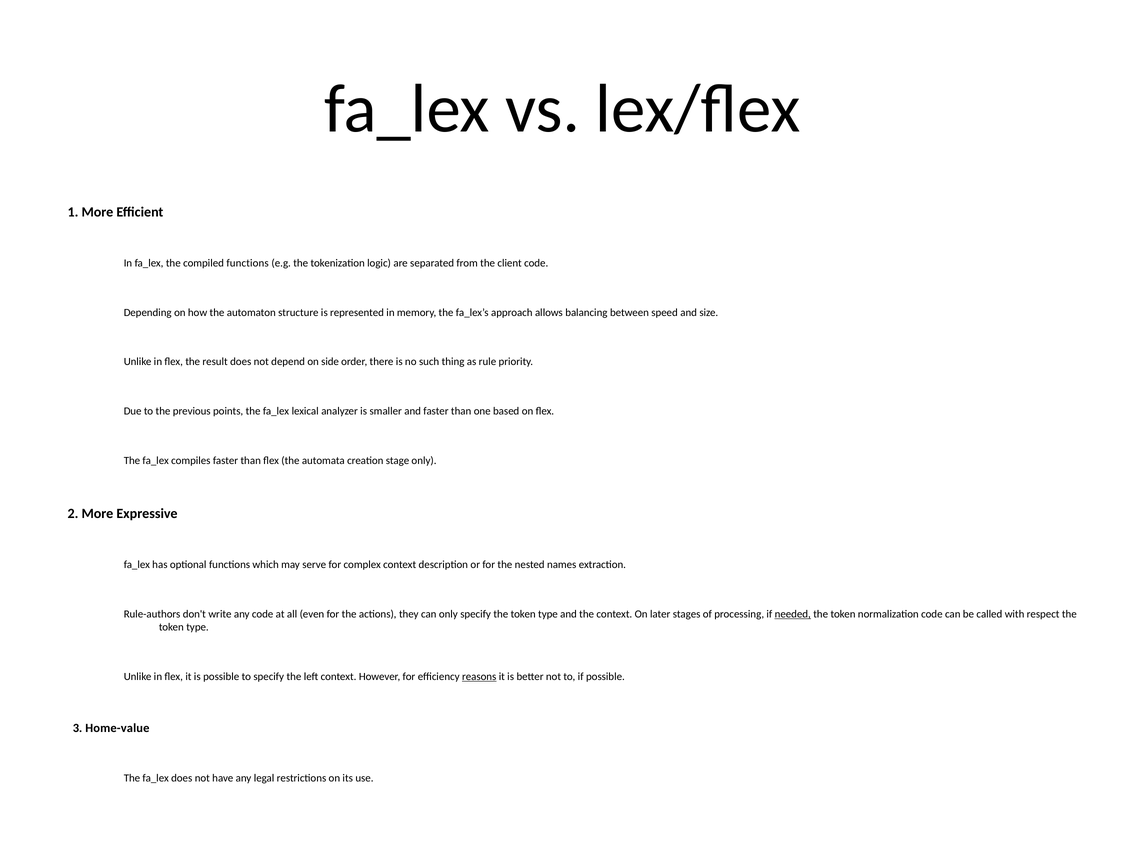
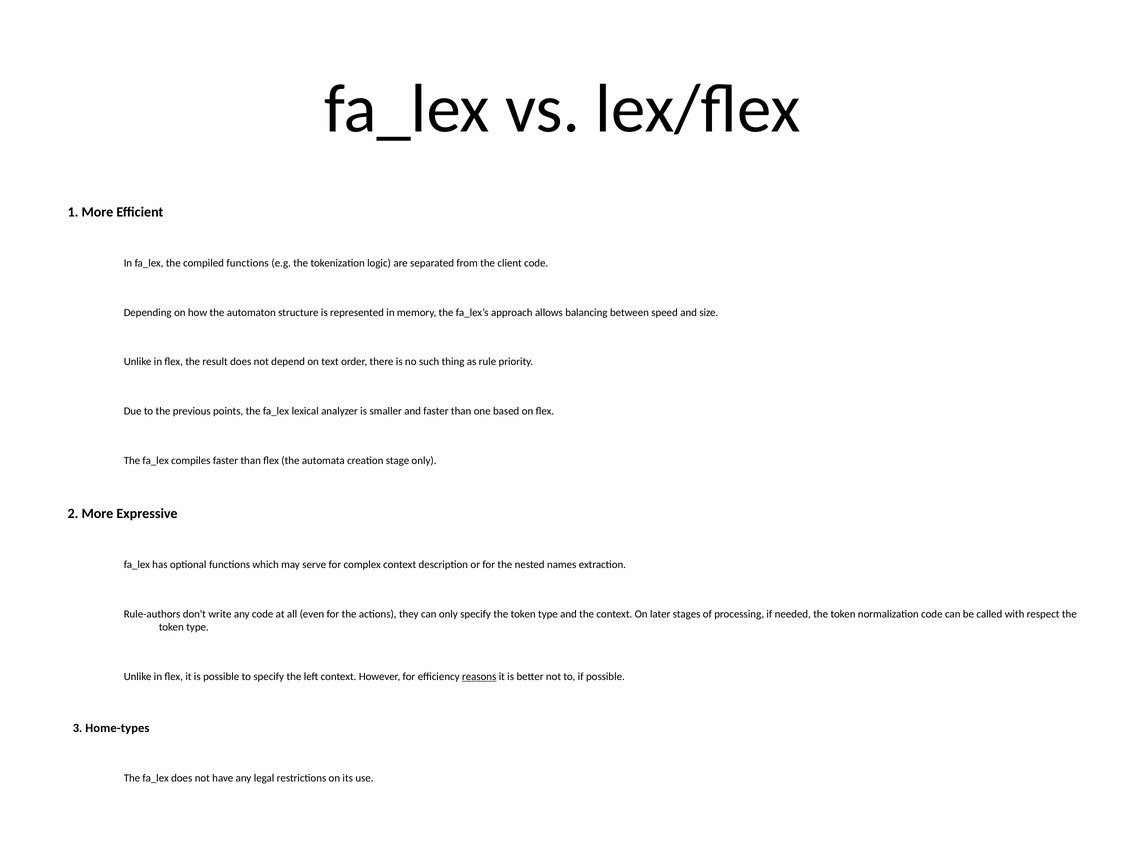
side: side -> text
needed underline: present -> none
Home-value: Home-value -> Home-types
